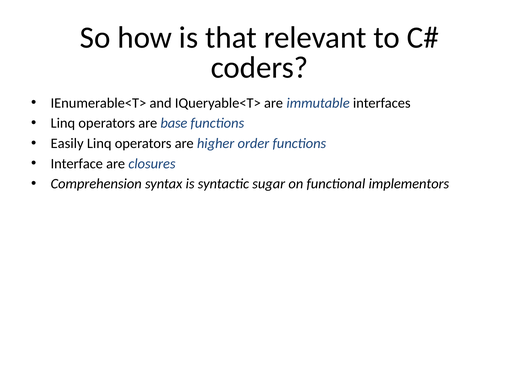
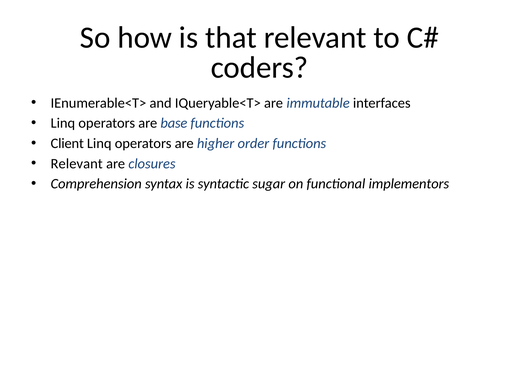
Easily: Easily -> Client
Interface at (77, 164): Interface -> Relevant
